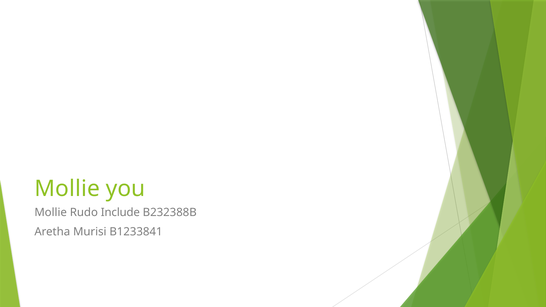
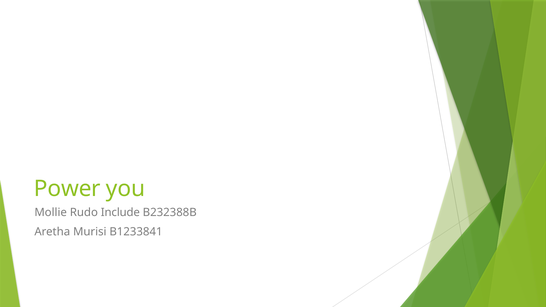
Mollie at (67, 189): Mollie -> Power
